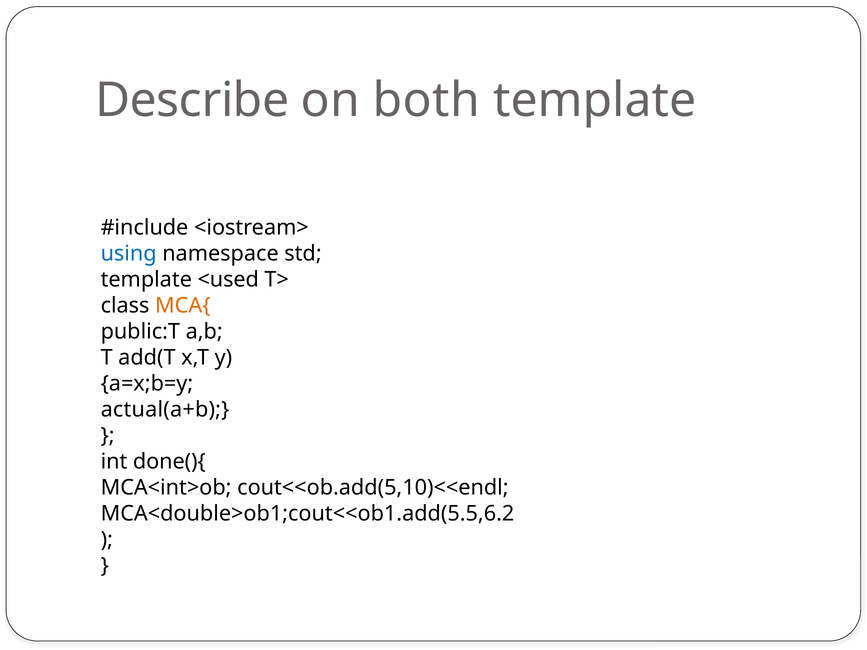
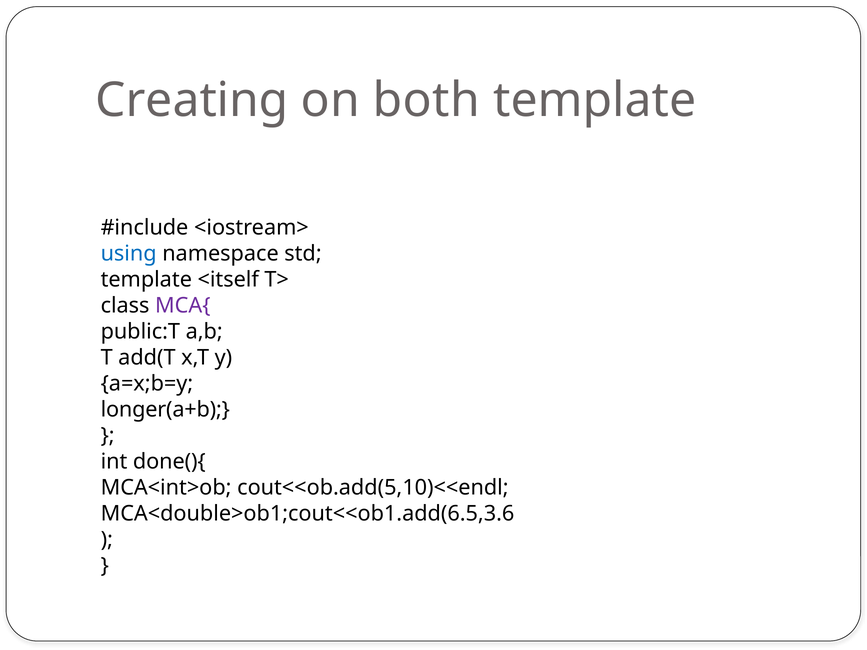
Describe: Describe -> Creating
<used: <used -> <itself
MCA{ colour: orange -> purple
actual(a+b: actual(a+b -> longer(a+b
MCA<double>ob1;cout<<ob1.add(5.5,6.2: MCA<double>ob1;cout<<ob1.add(5.5,6.2 -> MCA<double>ob1;cout<<ob1.add(6.5,3.6
